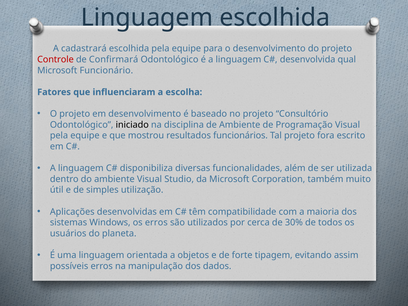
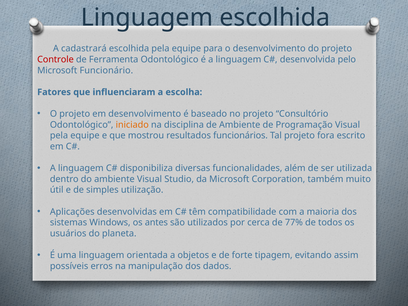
Confirmará: Confirmará -> Ferramenta
qual: qual -> pelo
iniciado colour: black -> orange
os erros: erros -> antes
30%: 30% -> 77%
